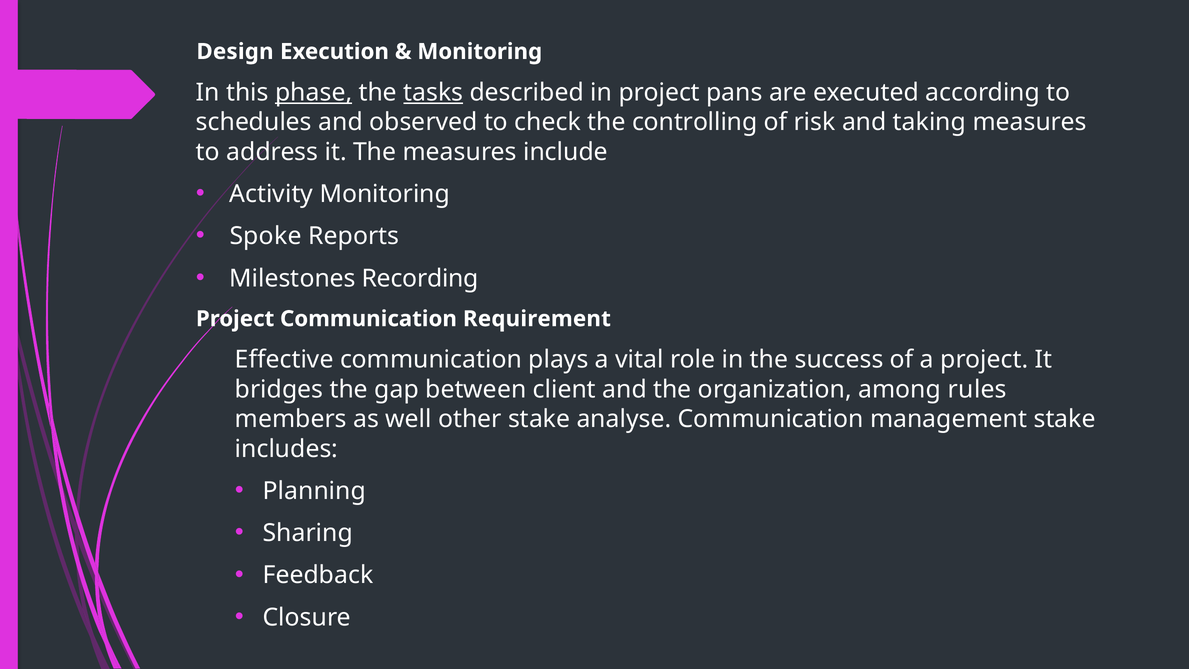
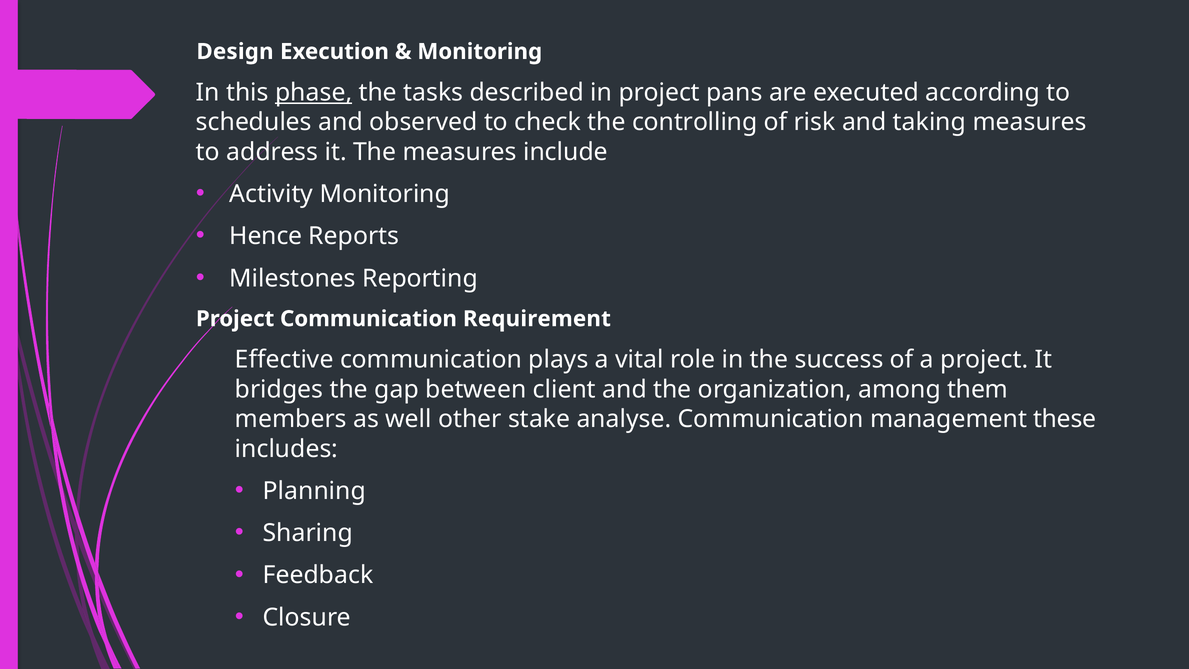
tasks underline: present -> none
Spoke: Spoke -> Hence
Recording: Recording -> Reporting
rules: rules -> them
management stake: stake -> these
